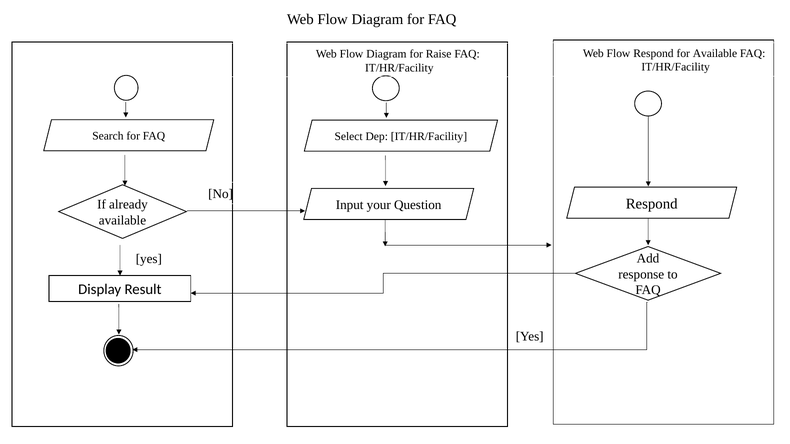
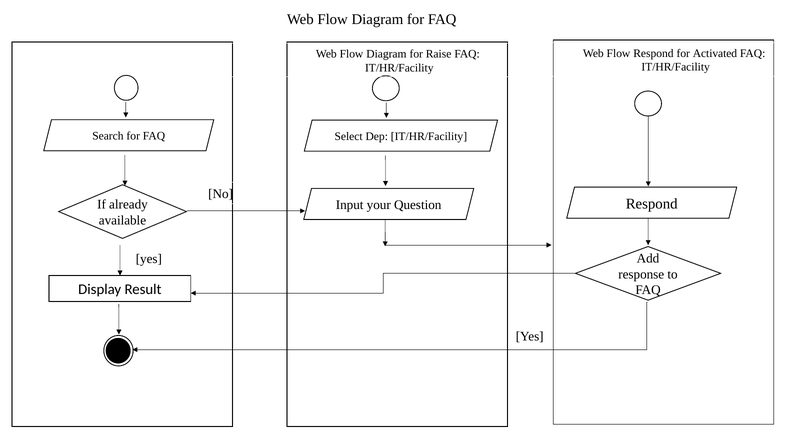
for Available: Available -> Activated
